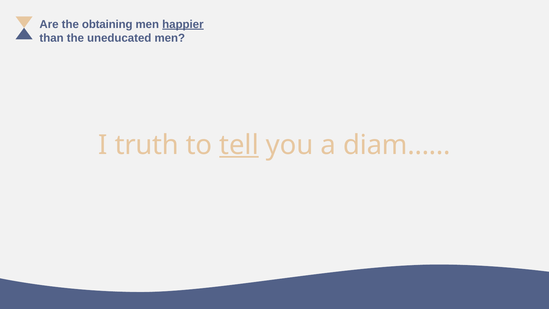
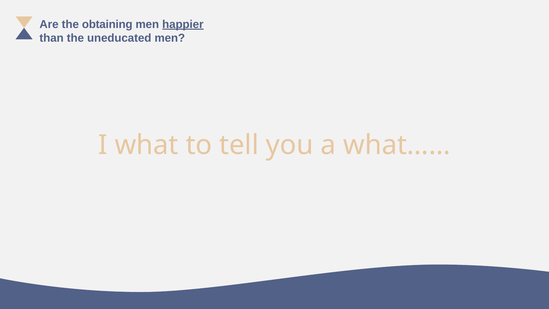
truth: truth -> what
tell underline: present -> none
diam……: diam…… -> what……
